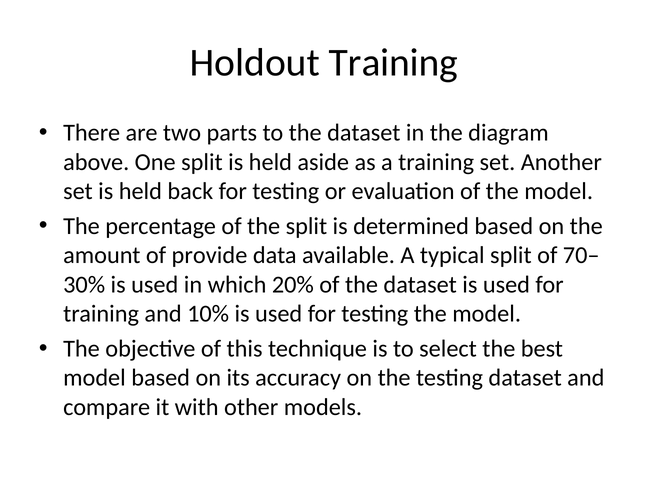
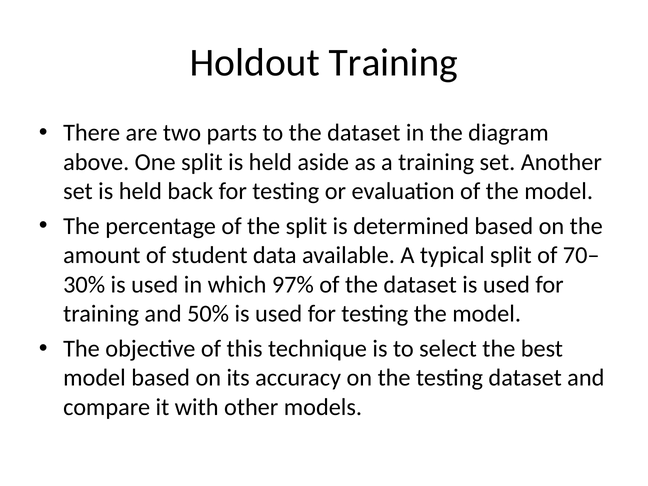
provide: provide -> student
20%: 20% -> 97%
10%: 10% -> 50%
